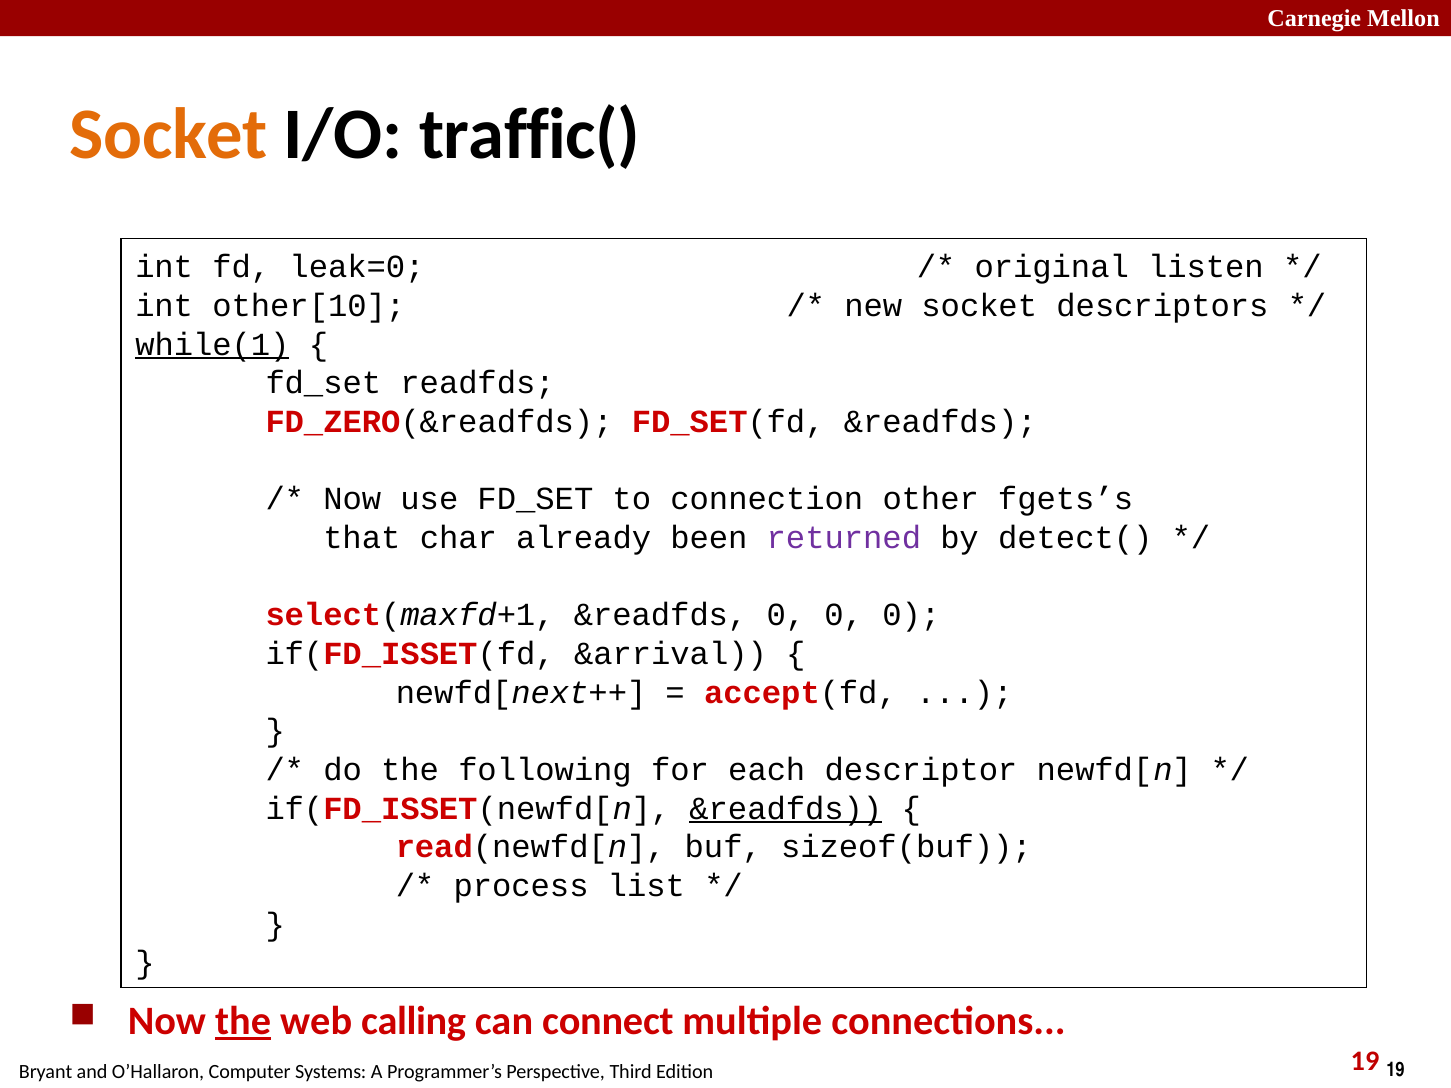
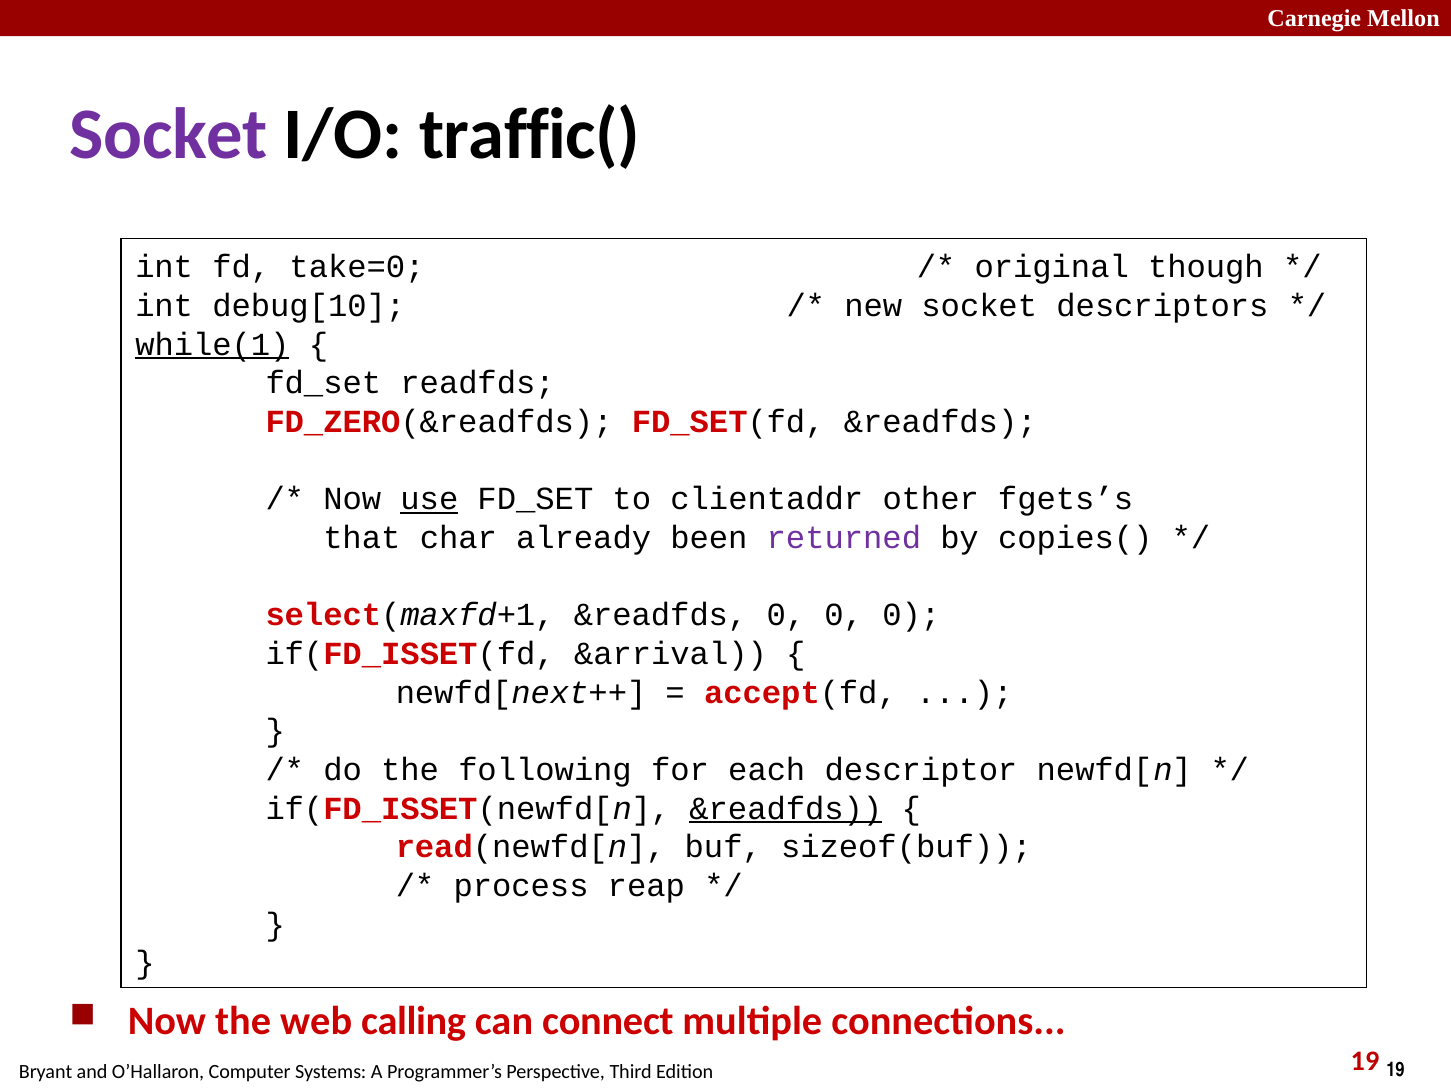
Socket at (169, 135) colour: orange -> purple
leak=0: leak=0 -> take=0
listen: listen -> though
other[10: other[10 -> debug[10
use underline: none -> present
connection: connection -> clientaddr
detect(: detect( -> copies(
list: list -> reap
the at (243, 1021) underline: present -> none
